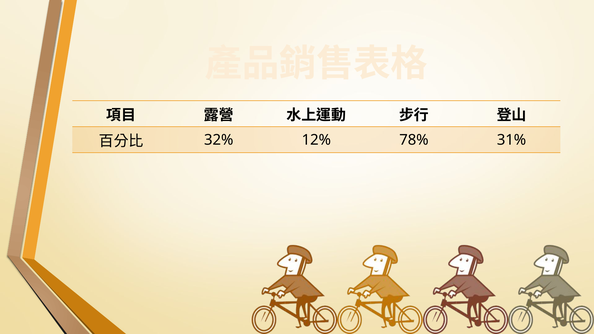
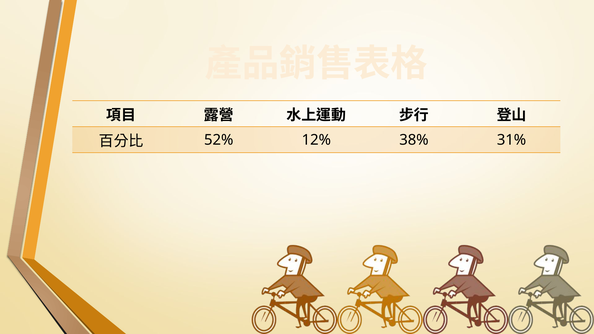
32%: 32% -> 52%
78%: 78% -> 38%
